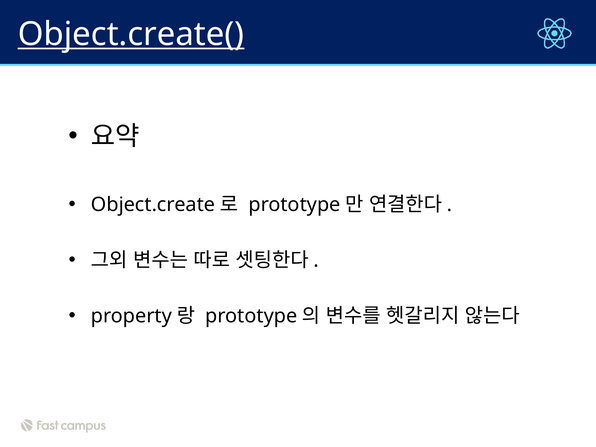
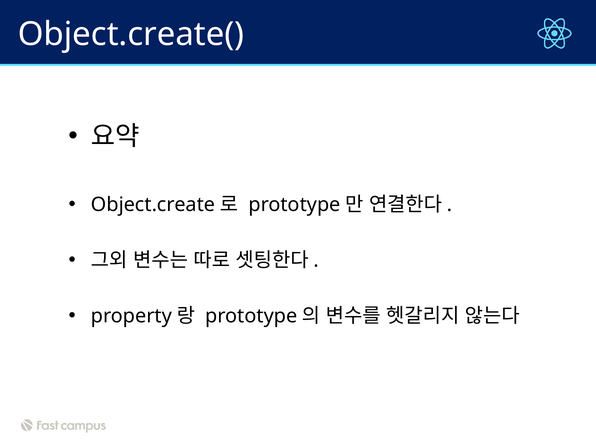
Object.create( underline: present -> none
